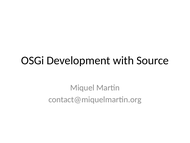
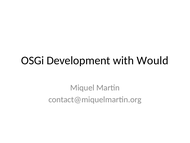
Source: Source -> Would
